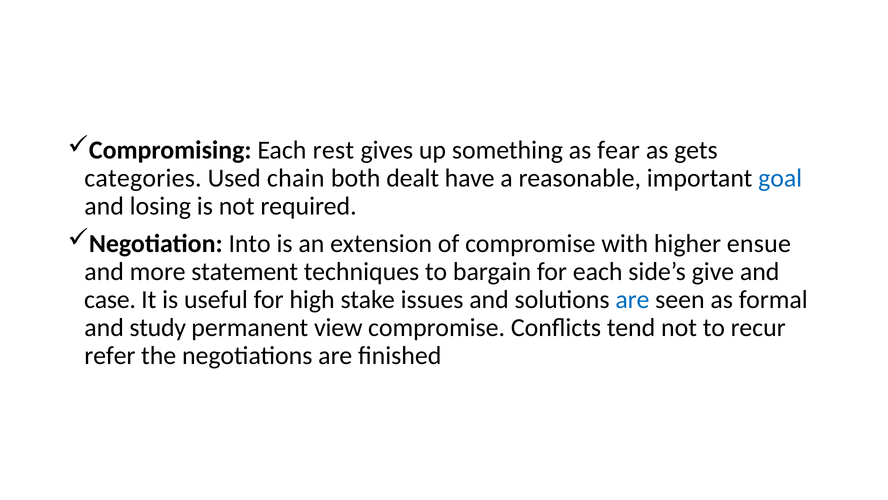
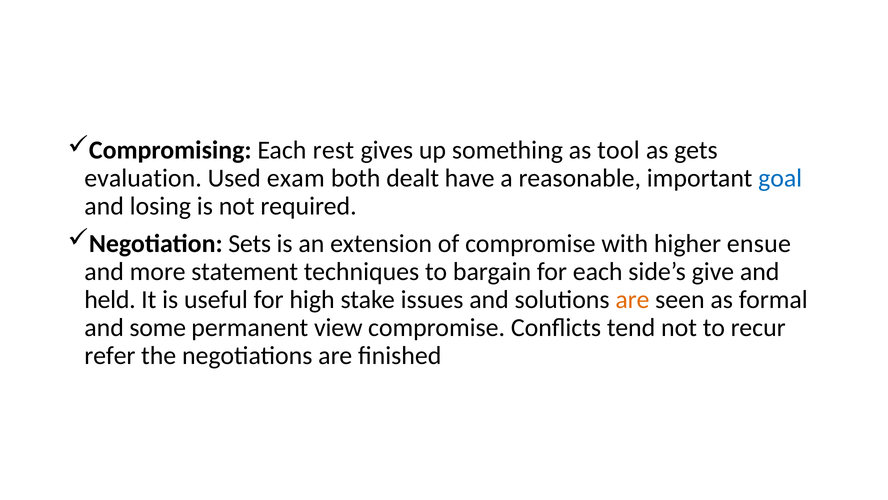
fear: fear -> tool
categories: categories -> evaluation
chain: chain -> exam
Into: Into -> Sets
case: case -> held
are at (632, 299) colour: blue -> orange
study: study -> some
